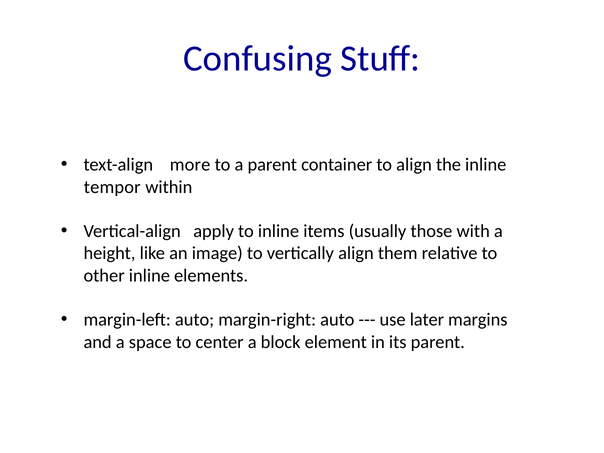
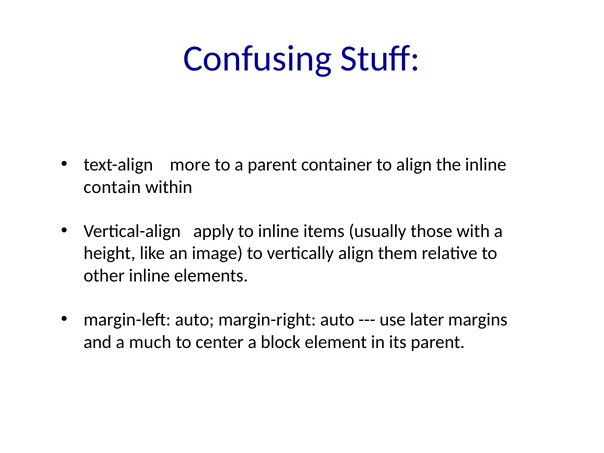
tempor: tempor -> contain
space: space -> much
